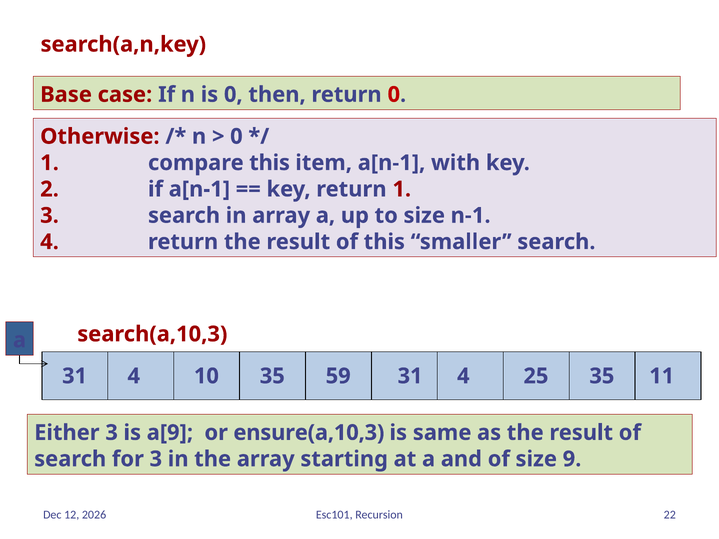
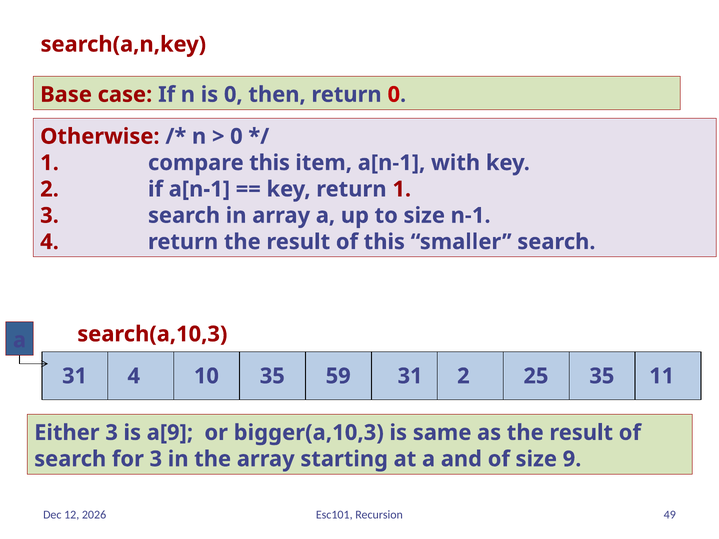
35 31 4: 4 -> 2
ensure(a,10,3: ensure(a,10,3 -> bigger(a,10,3
22: 22 -> 49
